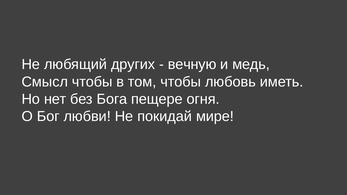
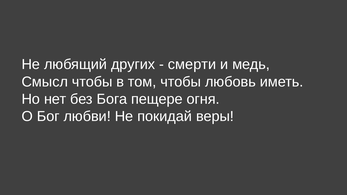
вечную: вечную -> смерти
мире: мире -> веры
